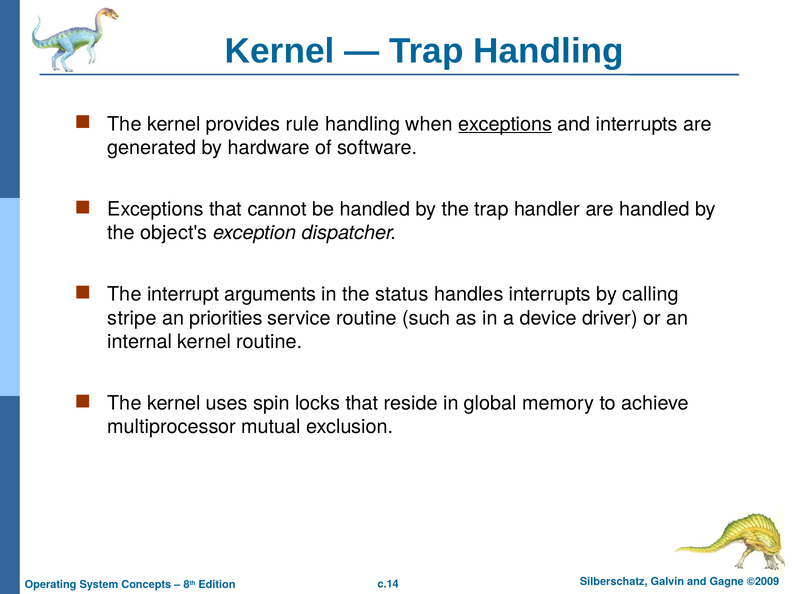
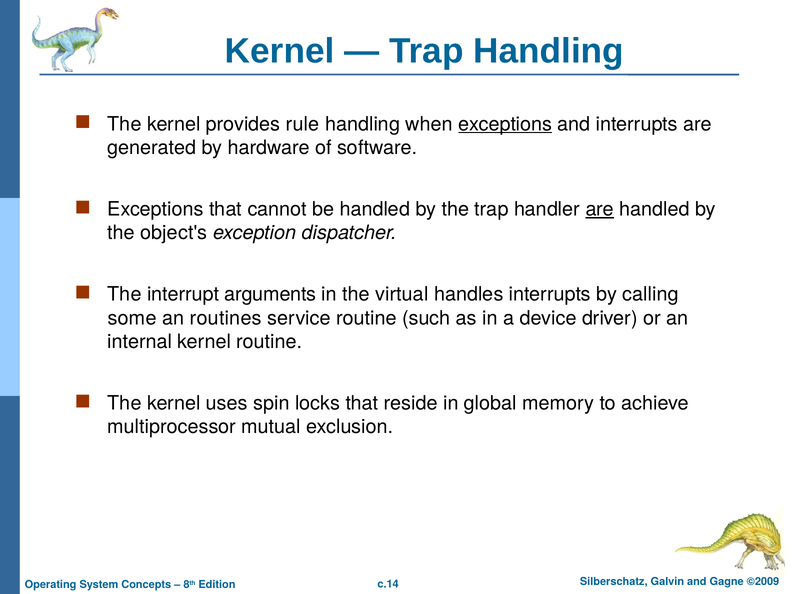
are at (600, 209) underline: none -> present
status: status -> virtual
stripe: stripe -> some
priorities: priorities -> routines
